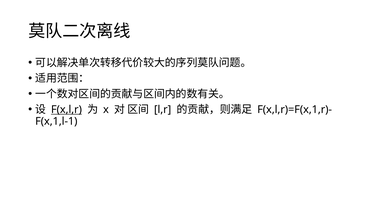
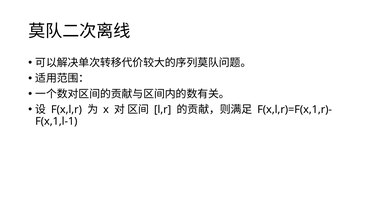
F(x,l,r underline: present -> none
